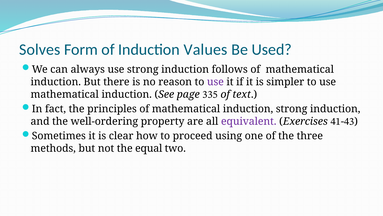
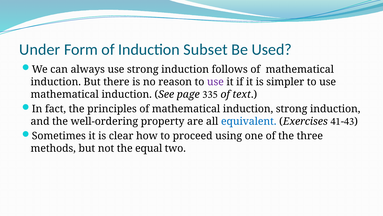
Solves: Solves -> Under
Values: Values -> Subset
equivalent colour: purple -> blue
